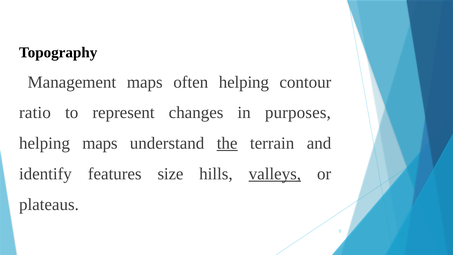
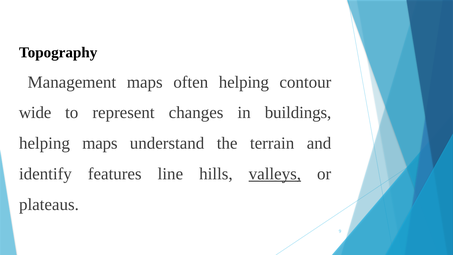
ratio: ratio -> wide
purposes: purposes -> buildings
the underline: present -> none
size: size -> line
